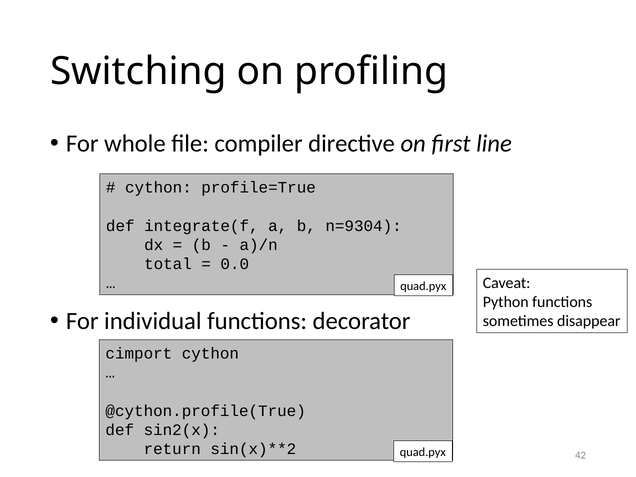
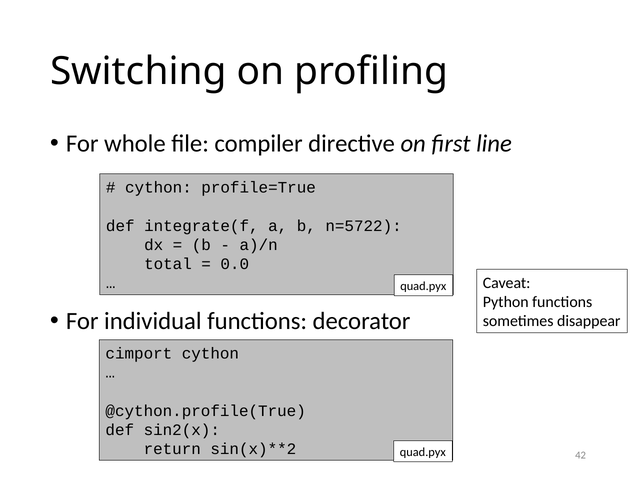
n=9304: n=9304 -> n=5722
